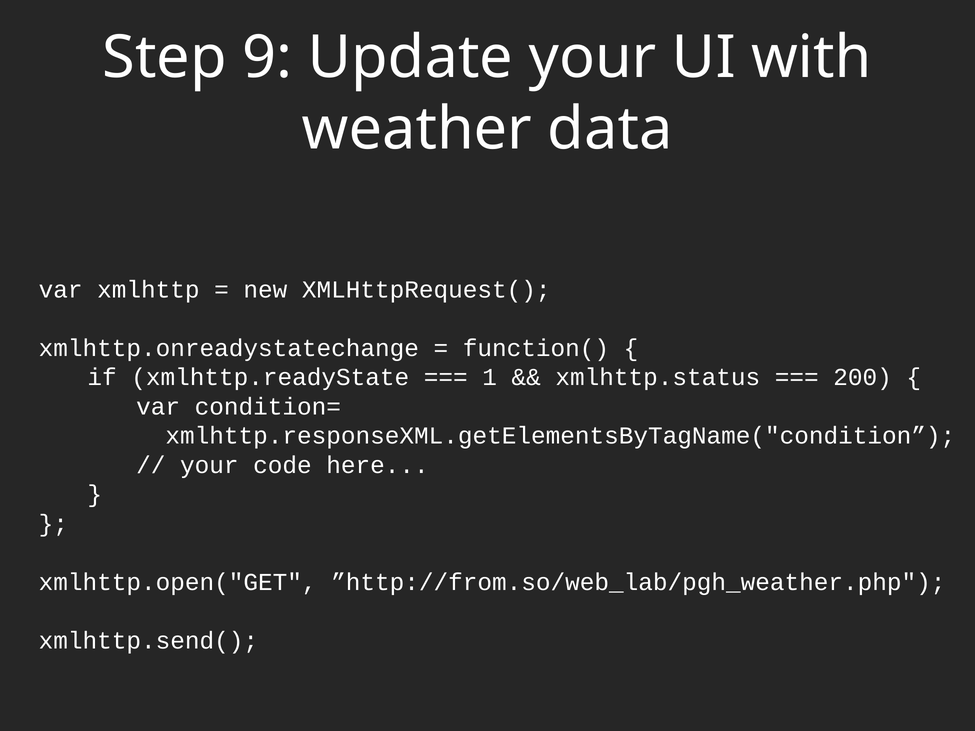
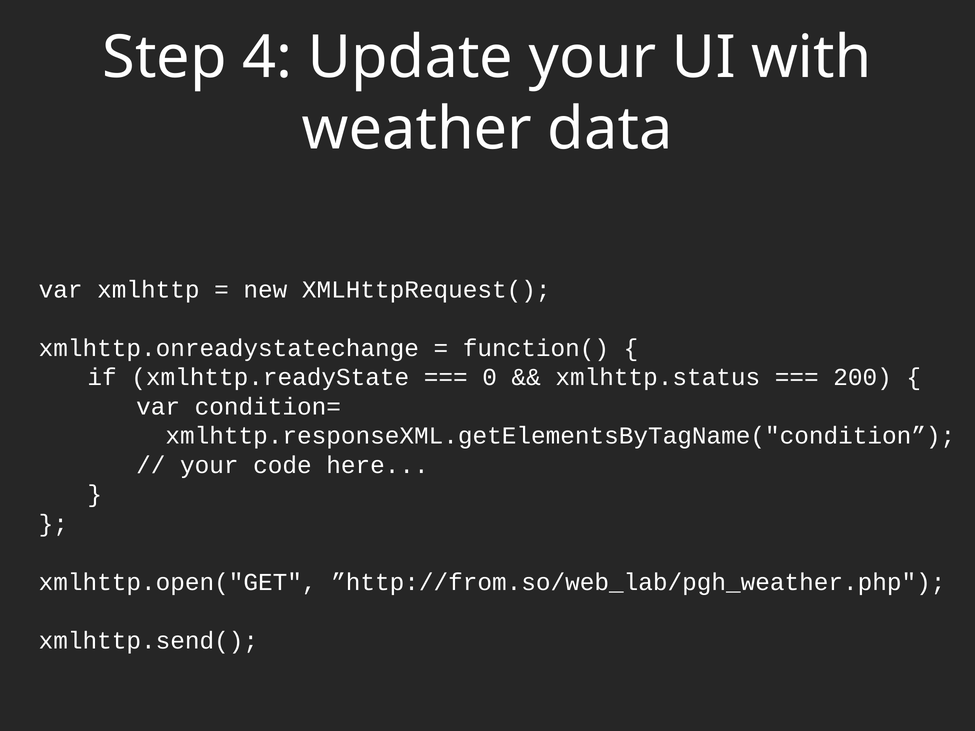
9: 9 -> 4
1: 1 -> 0
